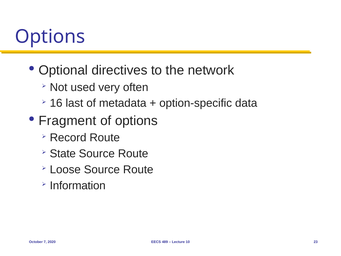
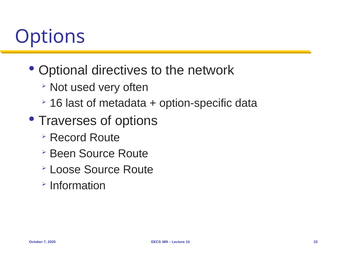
Fragment: Fragment -> Traverses
State: State -> Been
